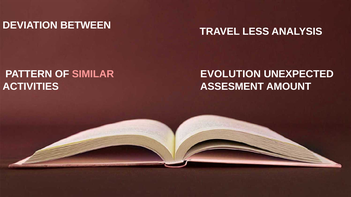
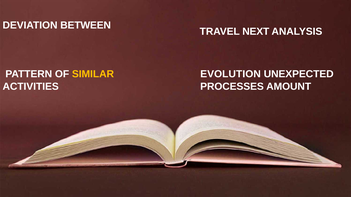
LESS: LESS -> NEXT
SIMILAR colour: pink -> yellow
ASSESMENT: ASSESMENT -> PROCESSES
